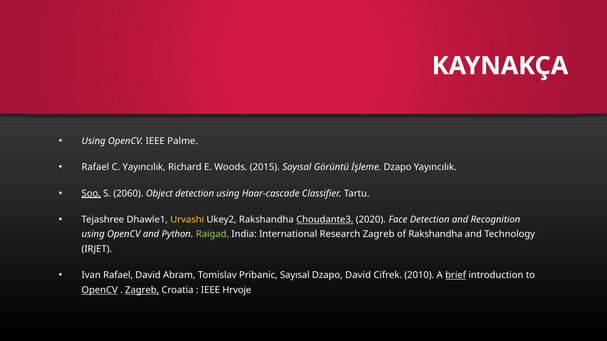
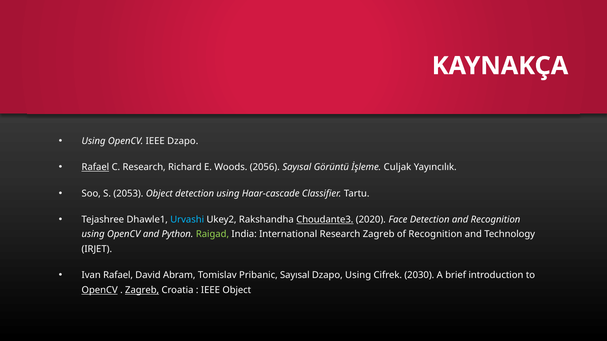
IEEE Palme: Palme -> Dzapo
Rafael at (95, 168) underline: none -> present
C Yayıncılık: Yayıncılık -> Research
2015: 2015 -> 2056
İşleme Dzapo: Dzapo -> Culjak
Soo underline: present -> none
2060: 2060 -> 2053
Urvashi colour: yellow -> light blue
of Rakshandha: Rakshandha -> Recognition
Dzapo David: David -> Using
2010: 2010 -> 2030
brief underline: present -> none
IEEE Hrvoje: Hrvoje -> Object
